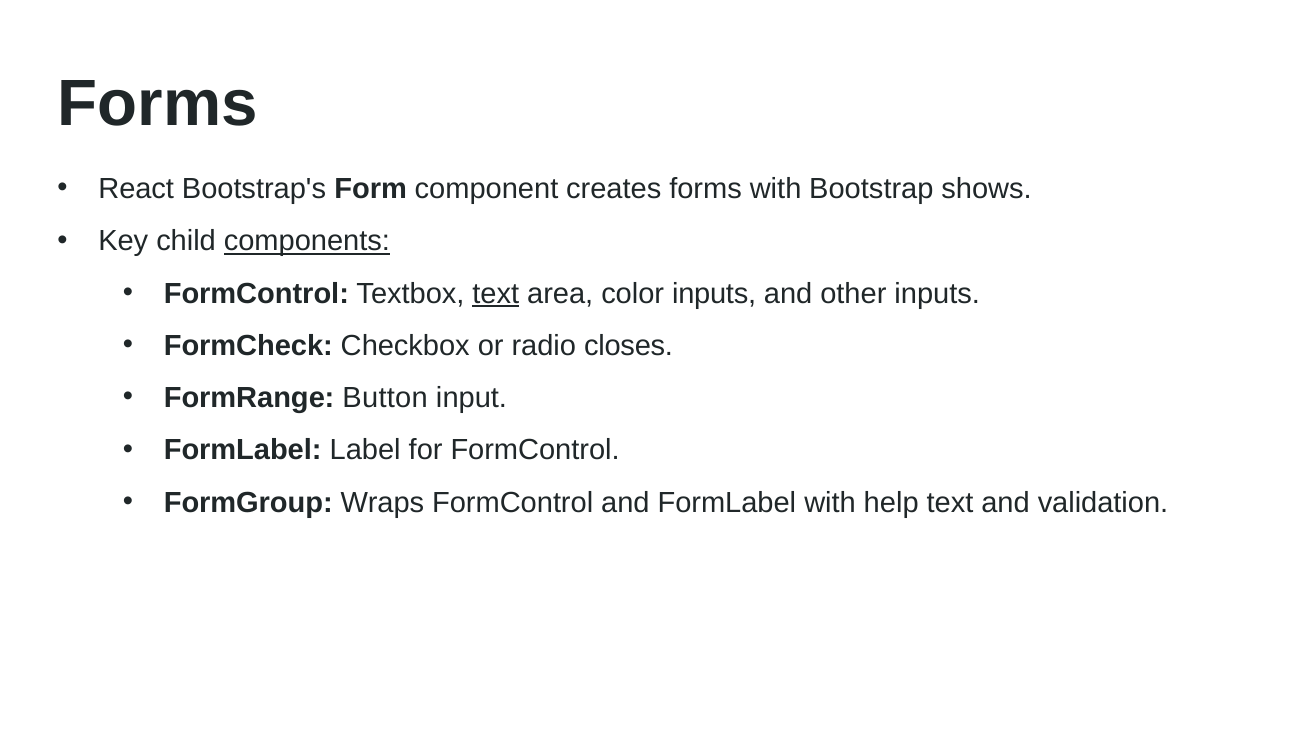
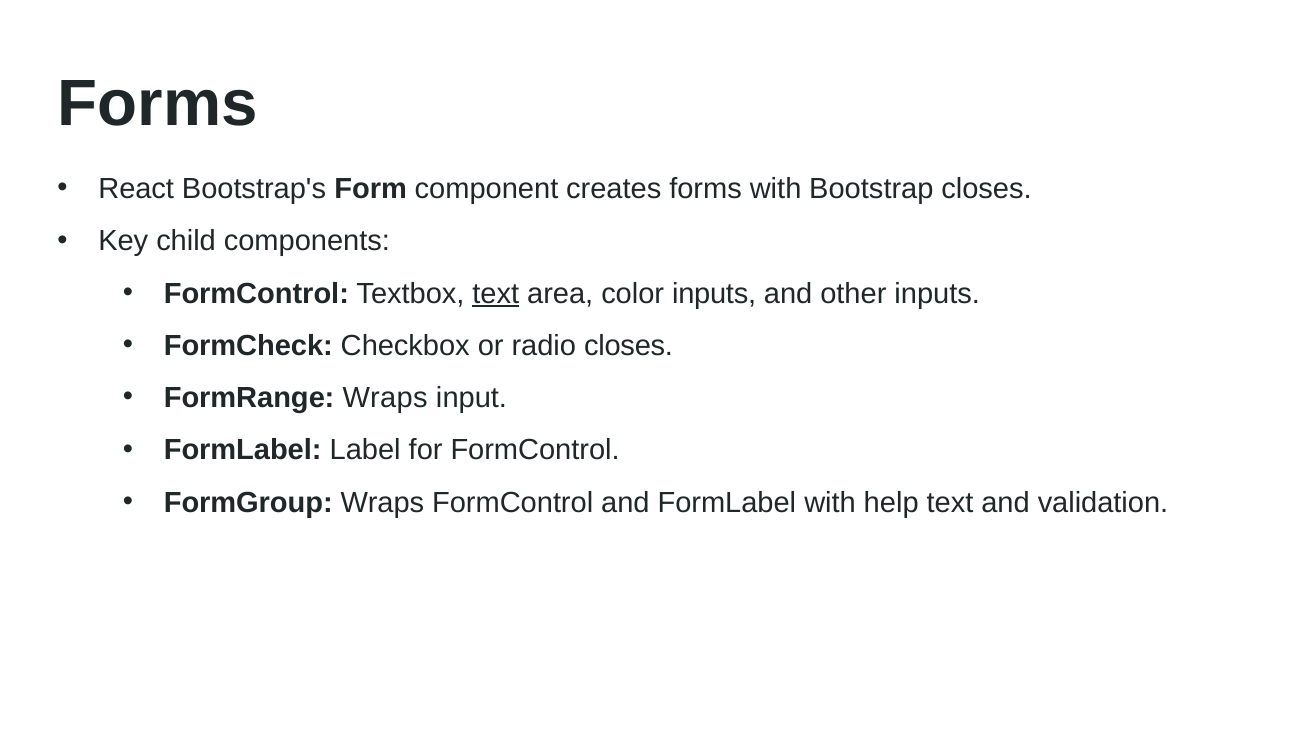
Bootstrap shows: shows -> closes
components underline: present -> none
FormRange Button: Button -> Wraps
